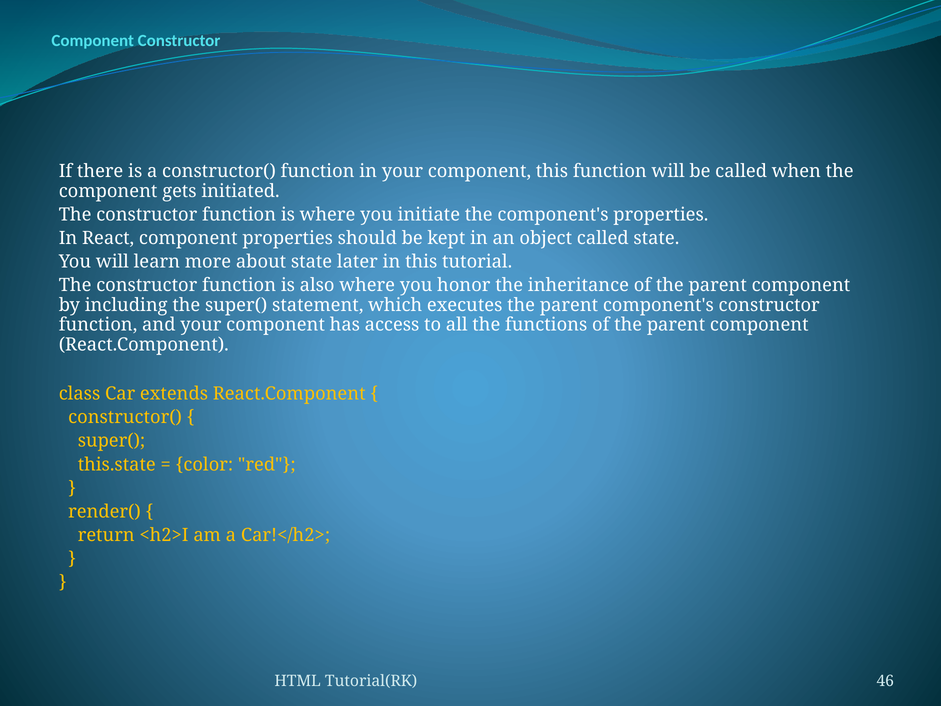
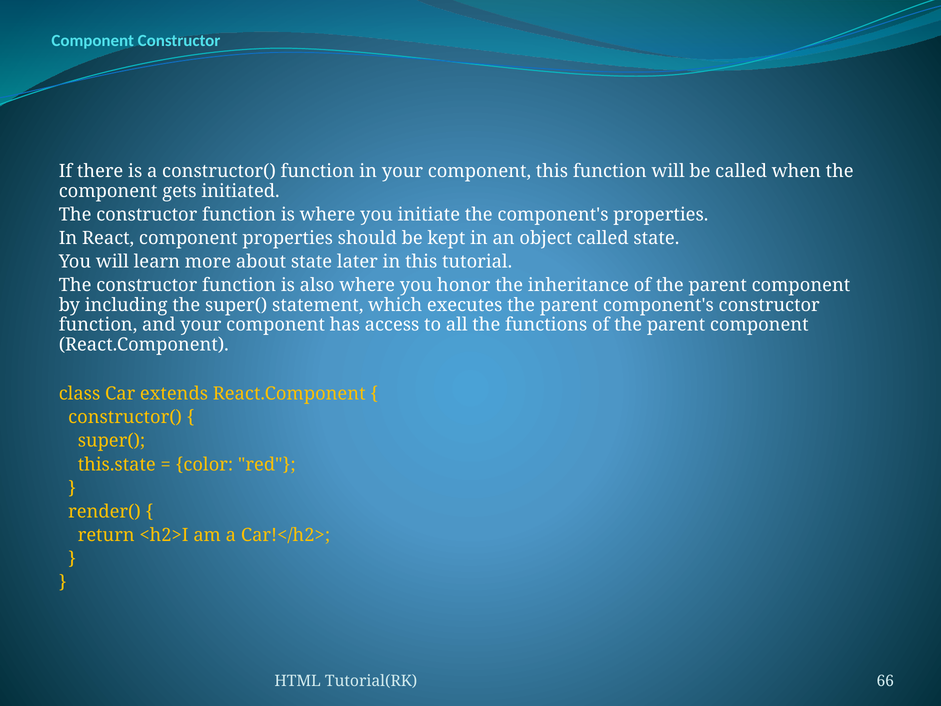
46: 46 -> 66
